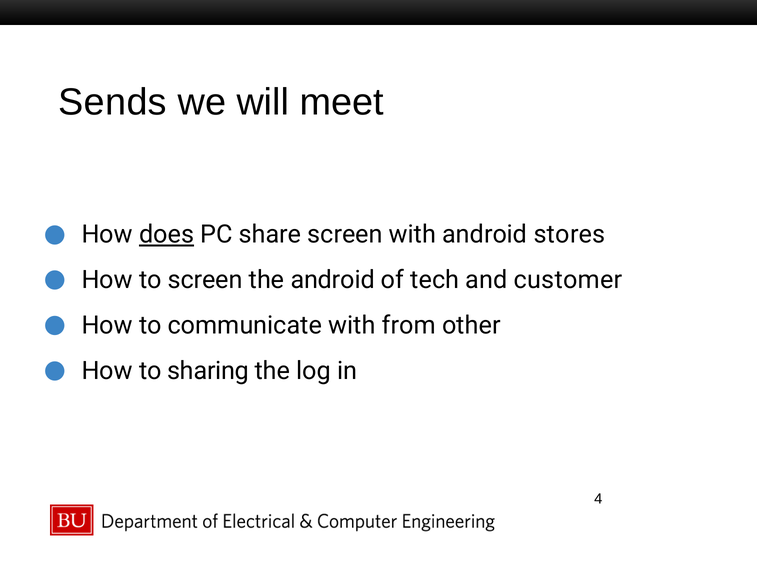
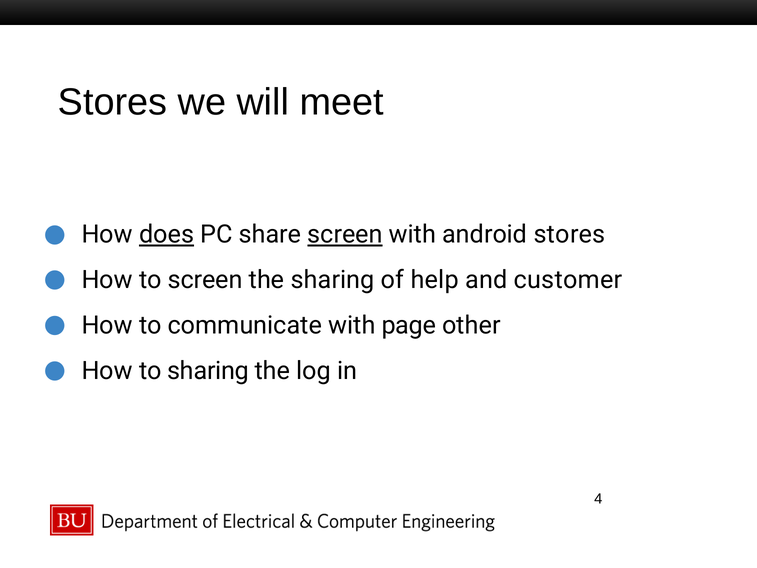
Sends at (112, 102): Sends -> Stores
screen at (345, 235) underline: none -> present
the android: android -> sharing
tech: tech -> help
from: from -> page
